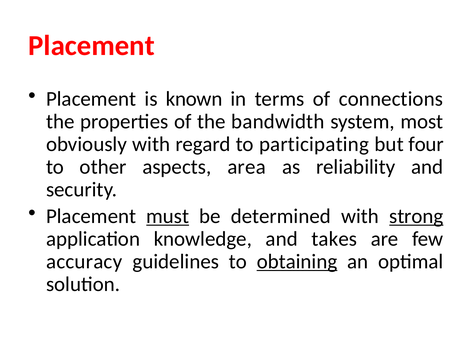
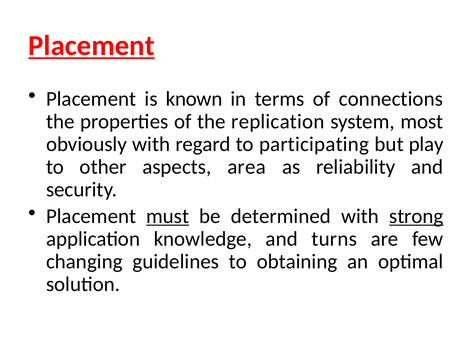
Placement at (92, 46) underline: none -> present
bandwidth: bandwidth -> replication
four: four -> play
takes: takes -> turns
accuracy: accuracy -> changing
obtaining underline: present -> none
